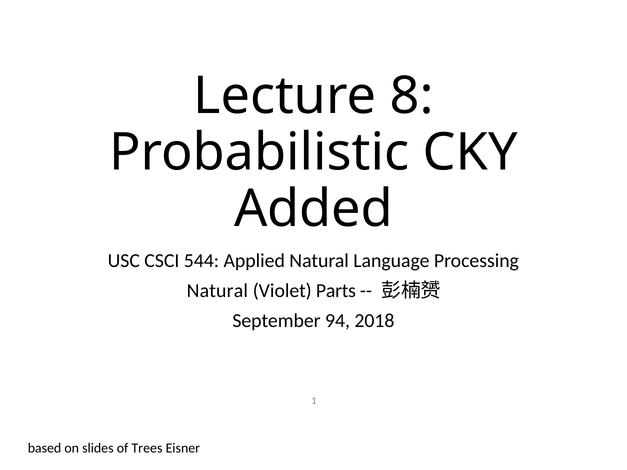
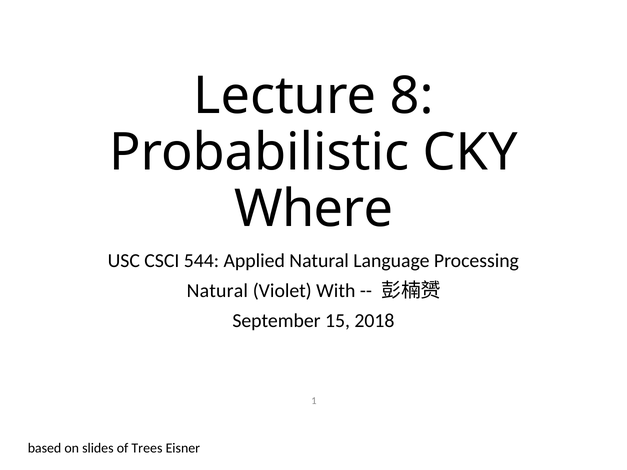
Added: Added -> Where
Parts: Parts -> With
94: 94 -> 15
